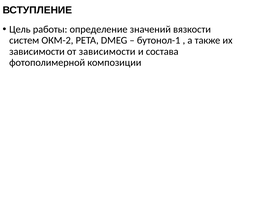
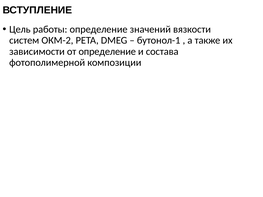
от зависимости: зависимости -> определение
